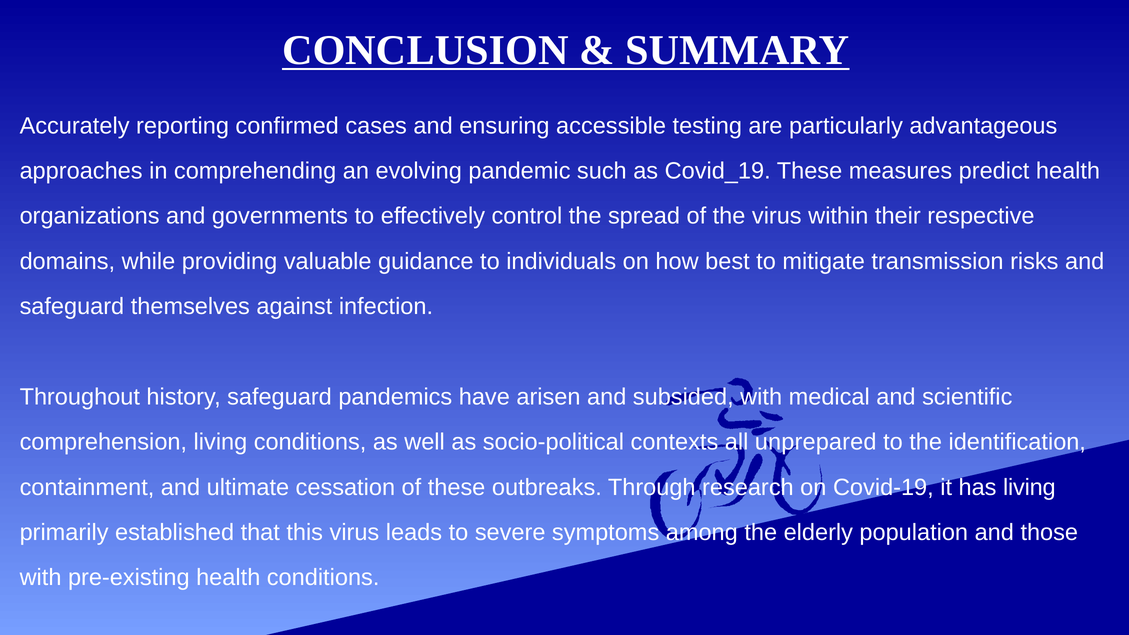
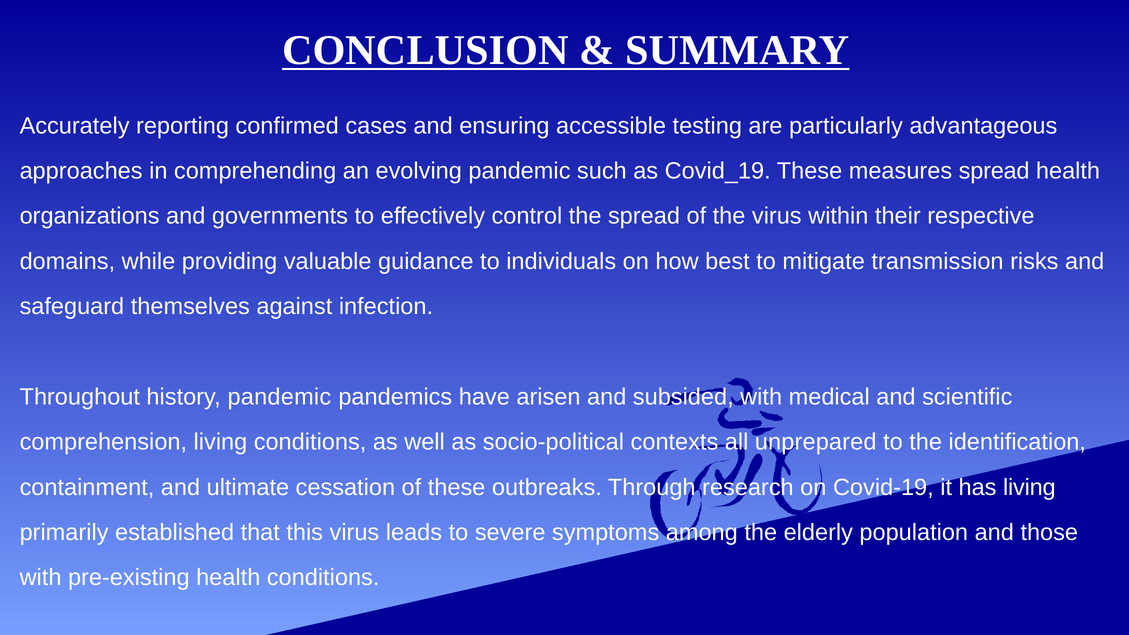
measures predict: predict -> spread
history safeguard: safeguard -> pandemic
